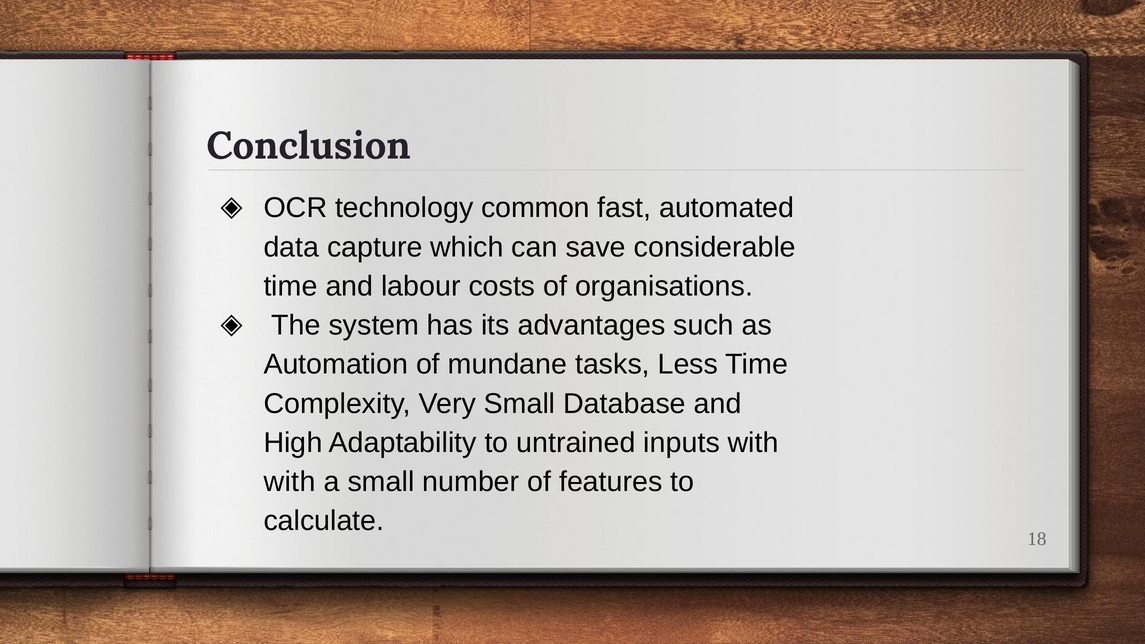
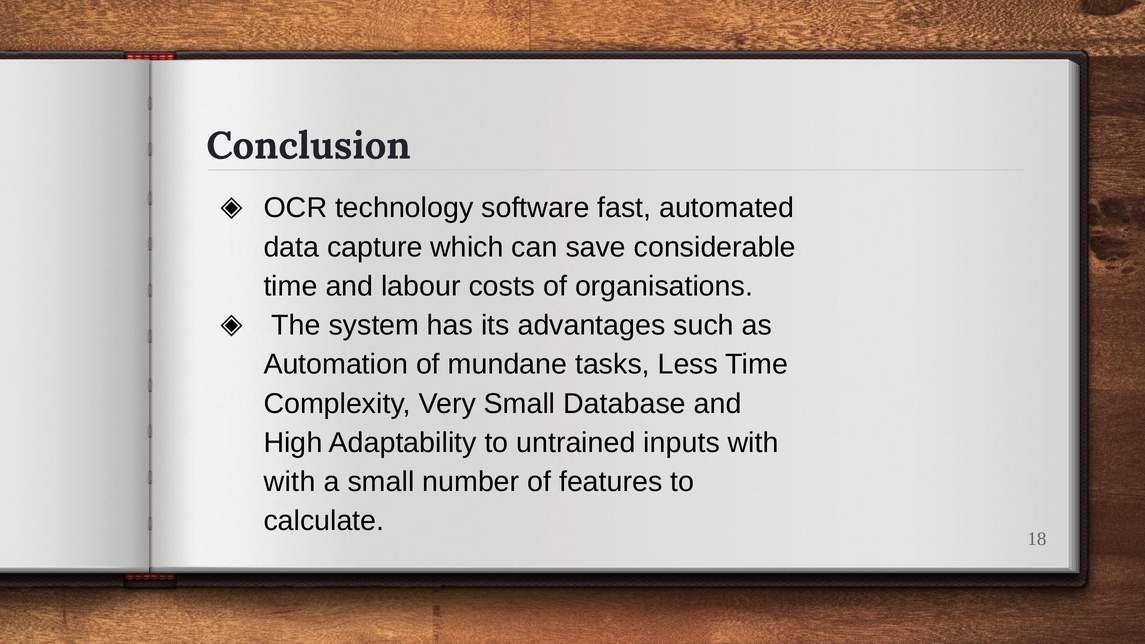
common: common -> software
